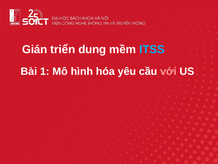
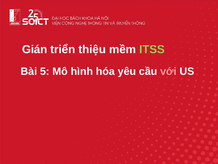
dung: dung -> thiệu
ITSS colour: light blue -> light green
1: 1 -> 5
